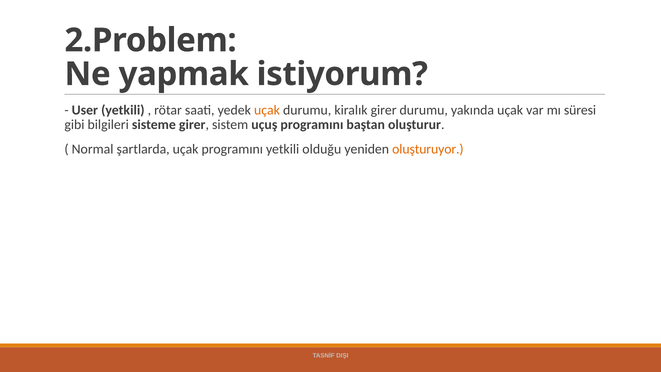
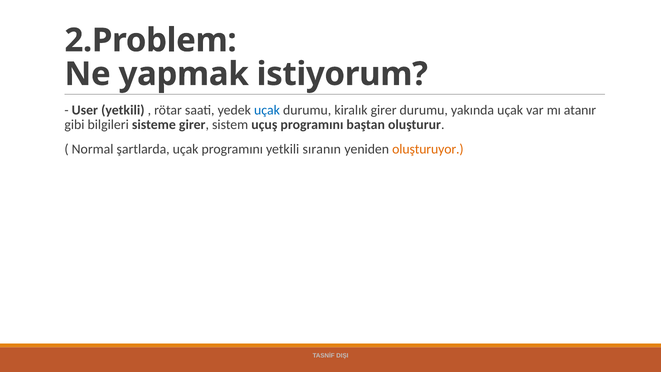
uçak at (267, 110) colour: orange -> blue
süresi: süresi -> atanır
olduğu: olduğu -> sıranın
